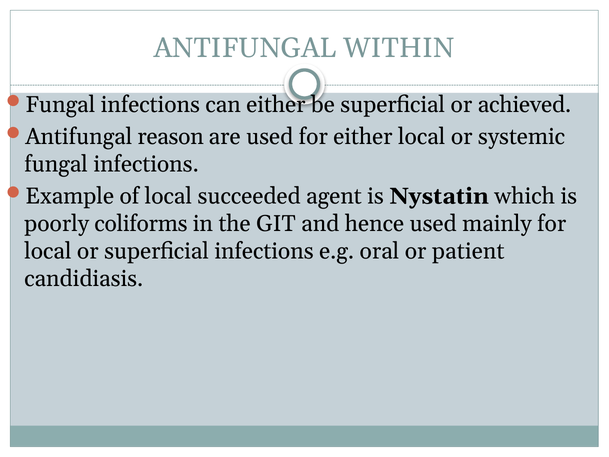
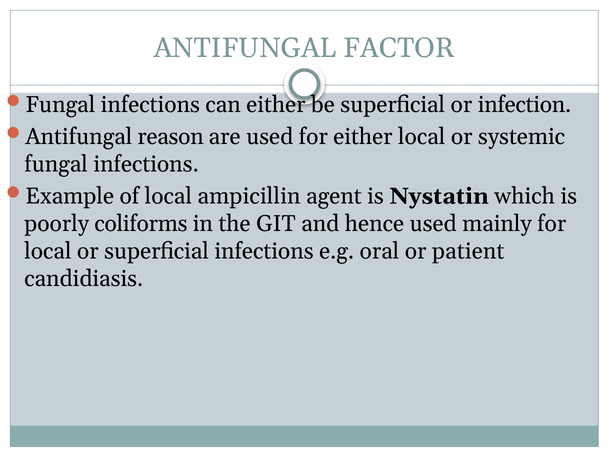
WITHIN: WITHIN -> FACTOR
achieved: achieved -> infection
succeeded: succeeded -> ampicillin
